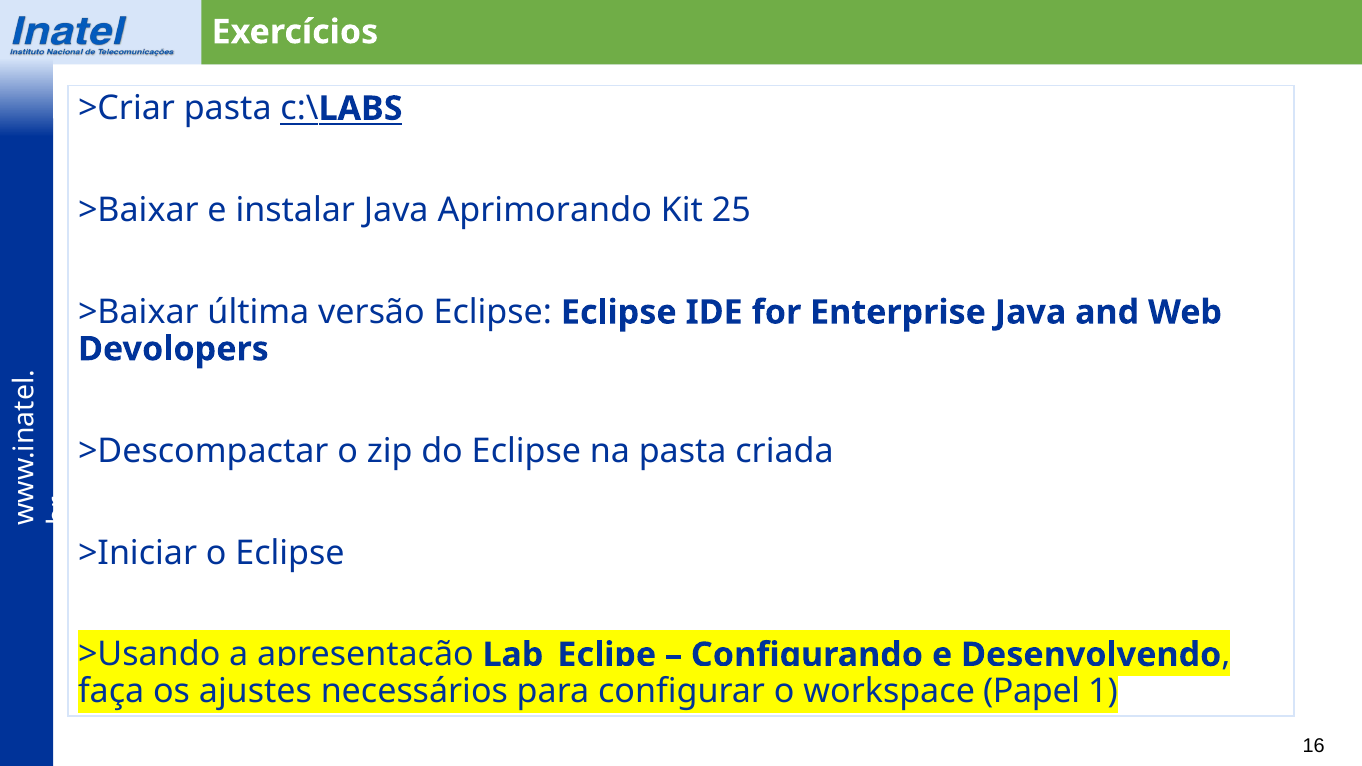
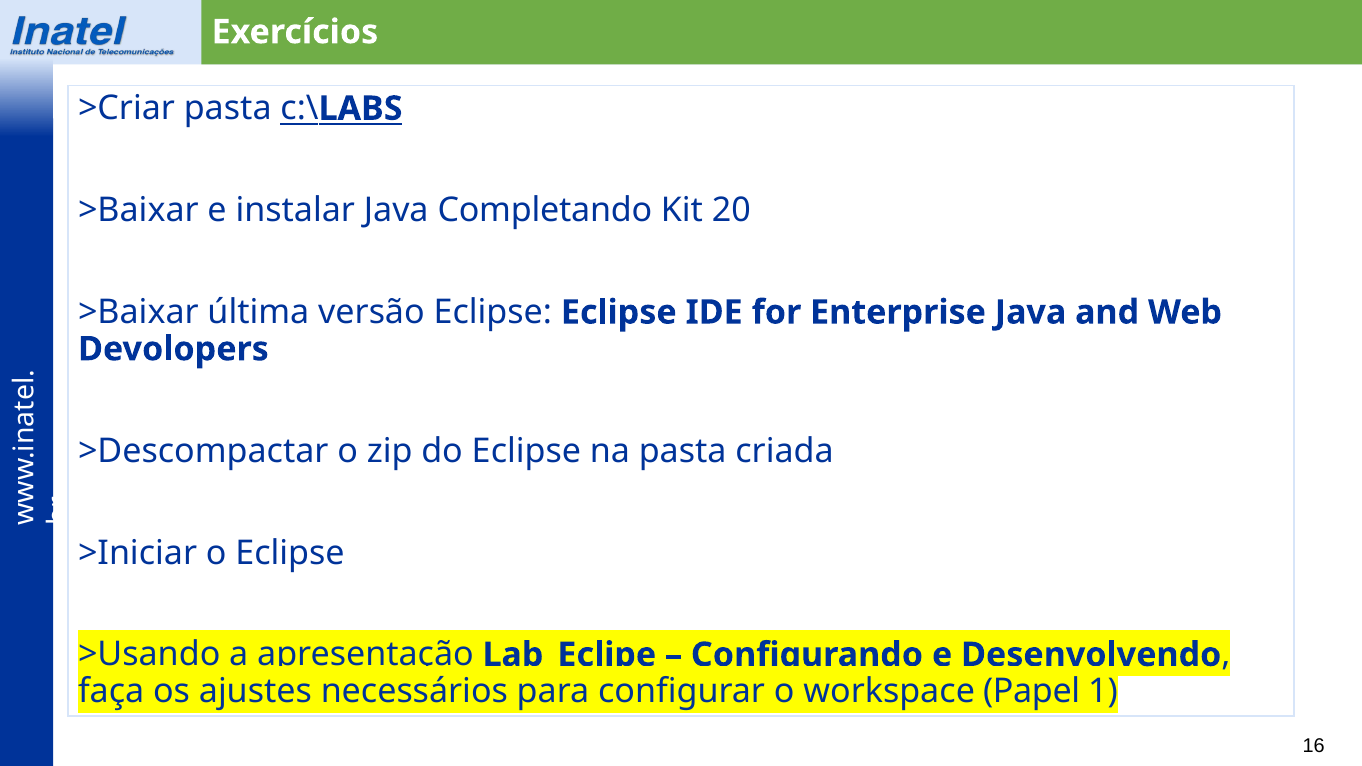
Aprimorando: Aprimorando -> Completando
25: 25 -> 20
